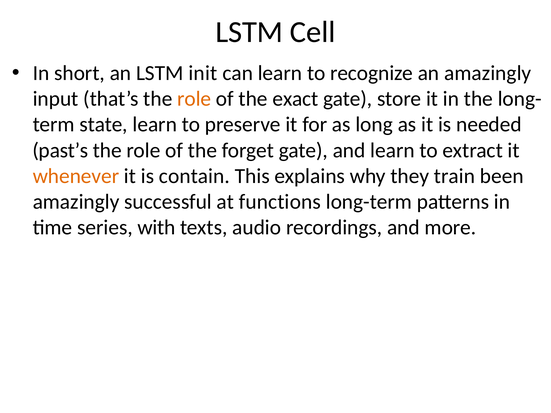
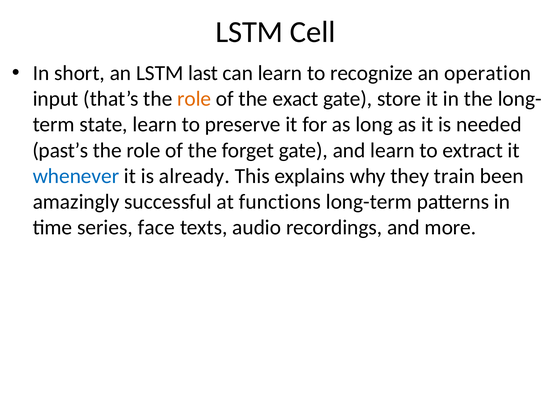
init: init -> last
an amazingly: amazingly -> operation
whenever colour: orange -> blue
contain: contain -> already
with: with -> face
